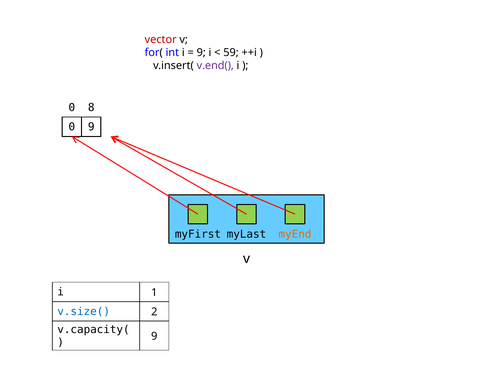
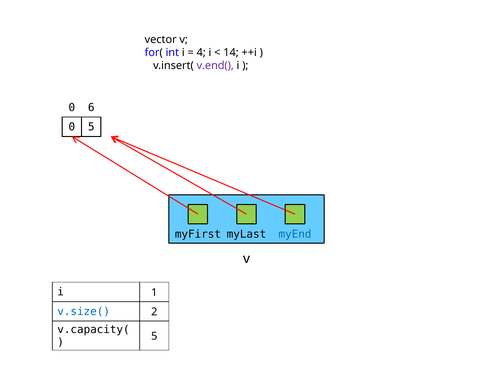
vector colour: red -> black
9 at (201, 53): 9 -> 4
59: 59 -> 14
8: 8 -> 6
0 9: 9 -> 5
myEnd colour: orange -> blue
9 at (154, 336): 9 -> 5
